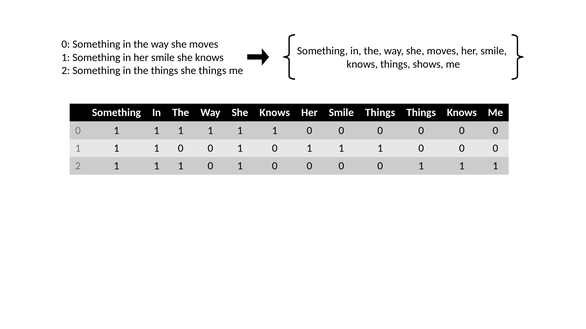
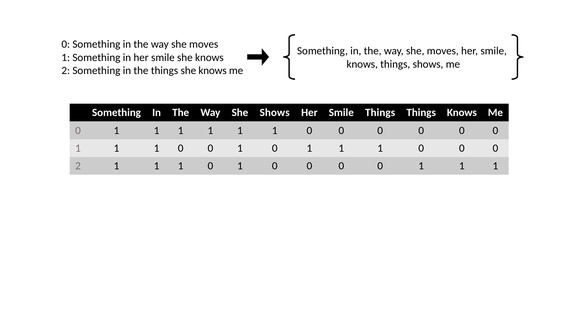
things she things: things -> knows
Way She Knows: Knows -> Shows
